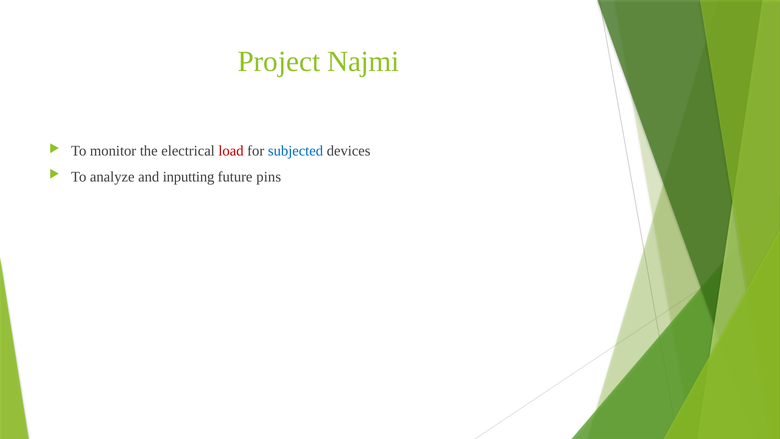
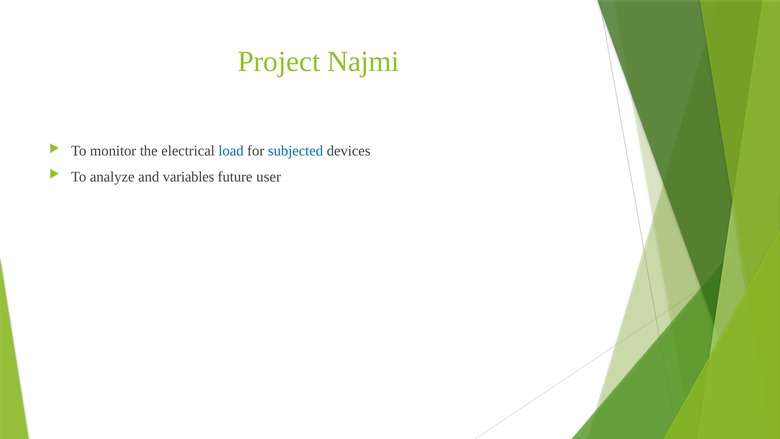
load colour: red -> blue
inputting: inputting -> variables
pins: pins -> user
